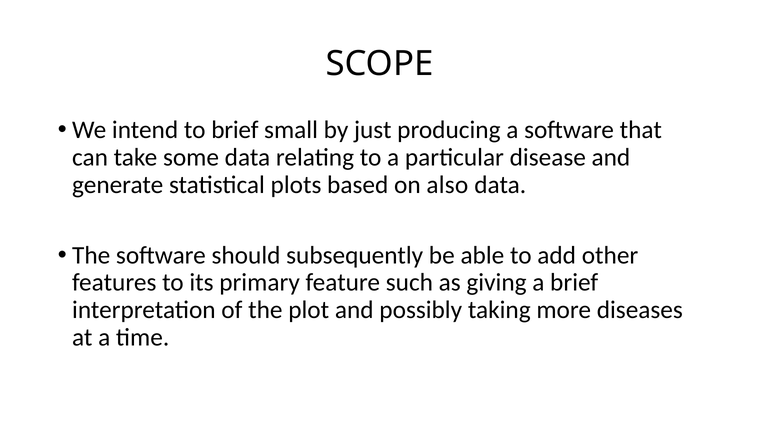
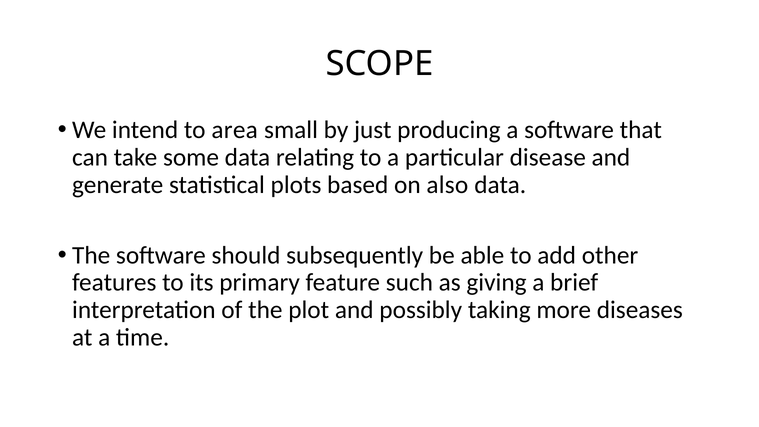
to brief: brief -> area
